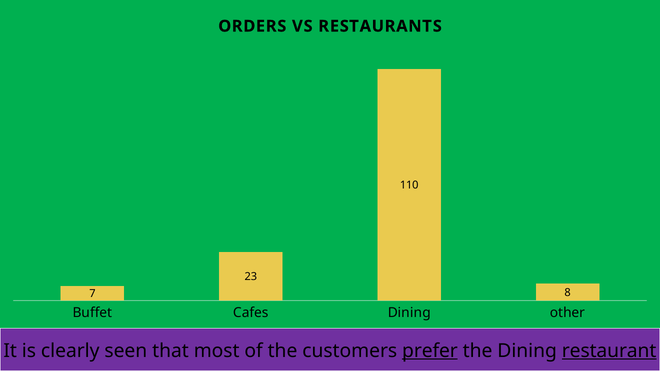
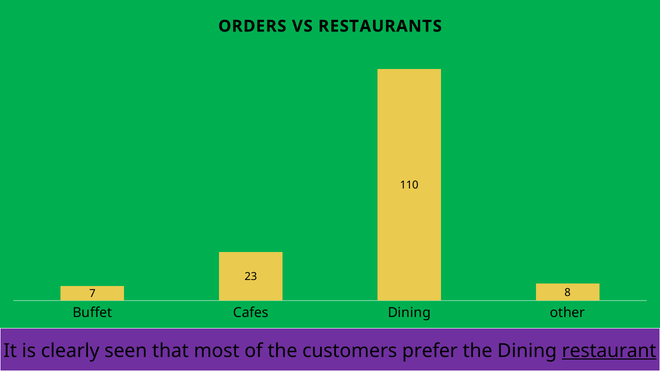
prefer underline: present -> none
